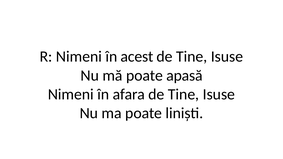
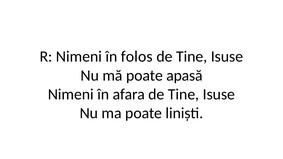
acest: acest -> folos
